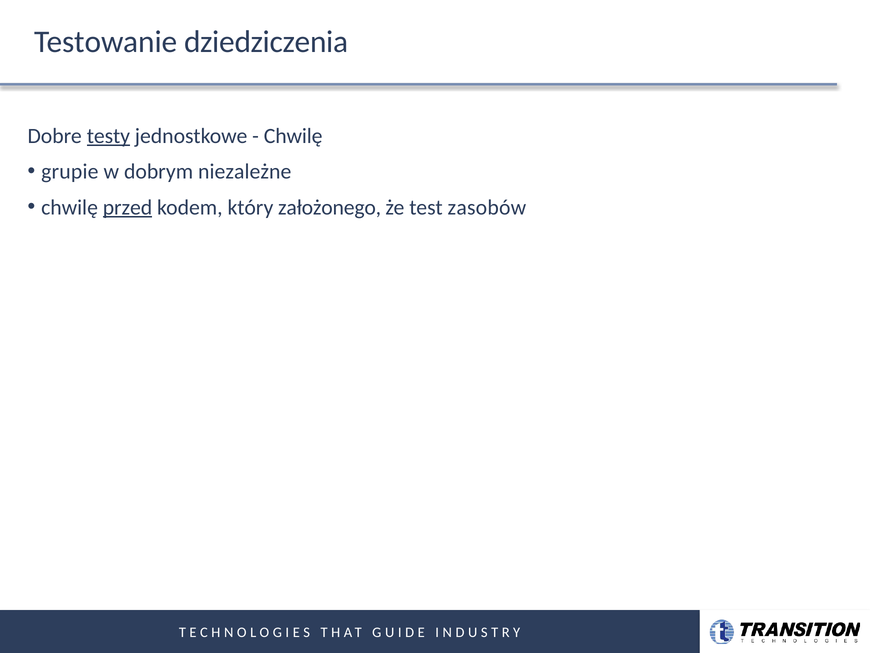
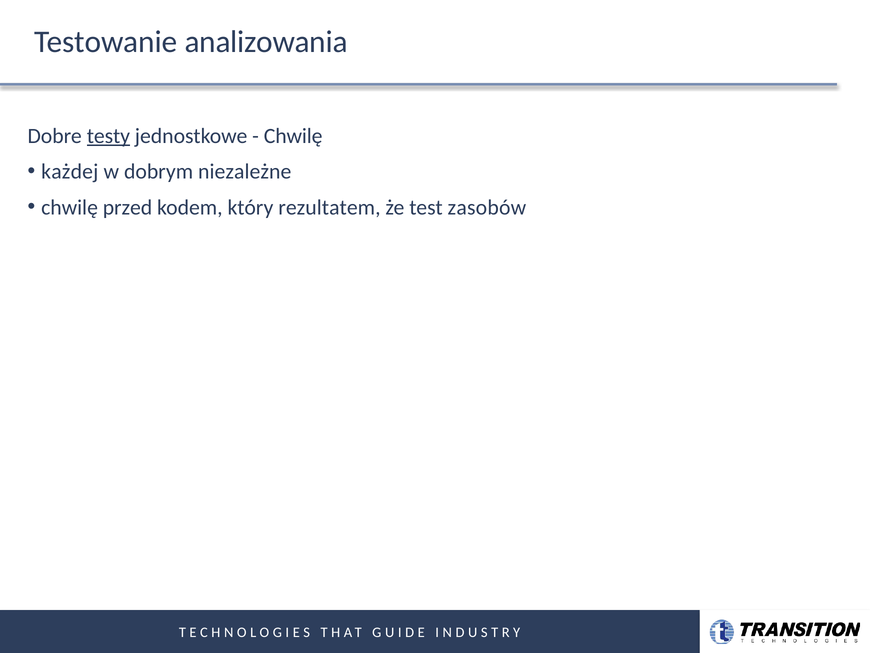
dziedziczenia: dziedziczenia -> analizowania
grupie: grupie -> każdej
przed underline: present -> none
założonego: założonego -> rezultatem
